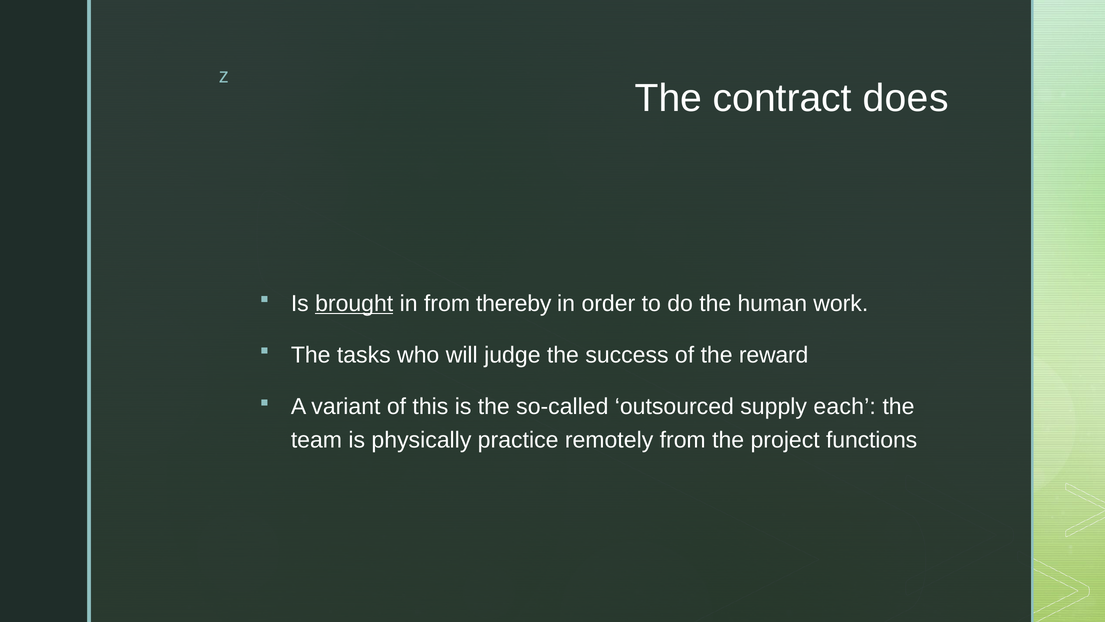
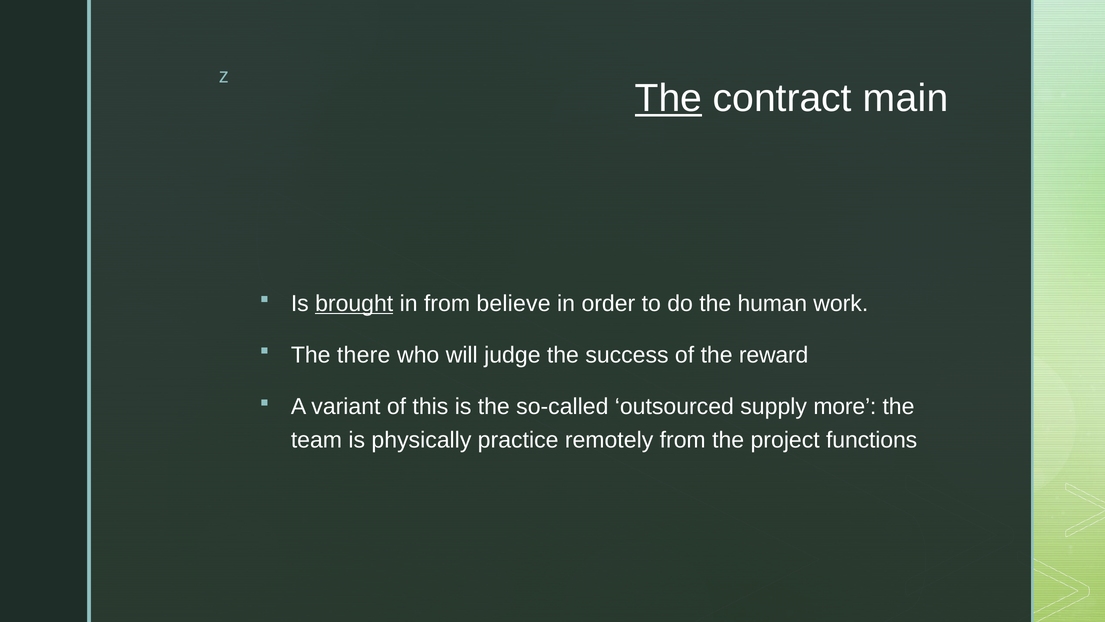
The at (668, 98) underline: none -> present
does: does -> main
thereby: thereby -> believe
tasks: tasks -> there
each: each -> more
